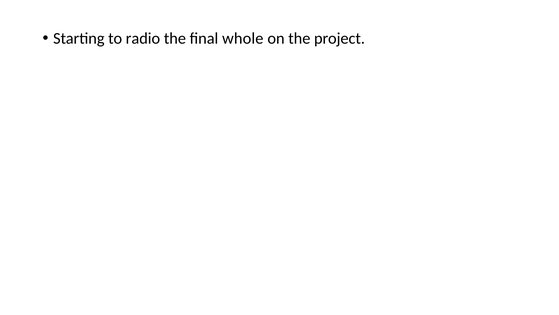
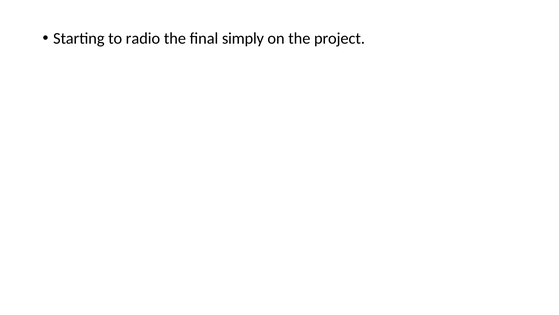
whole: whole -> simply
